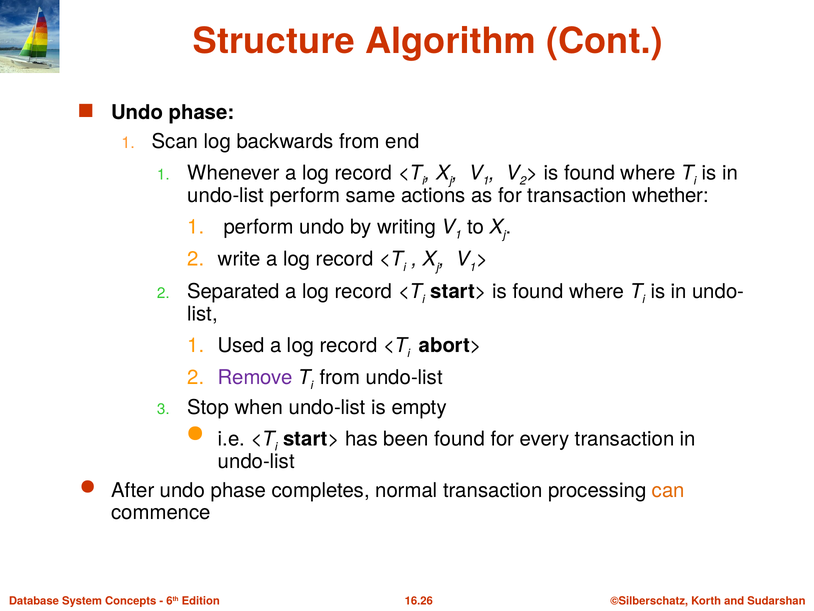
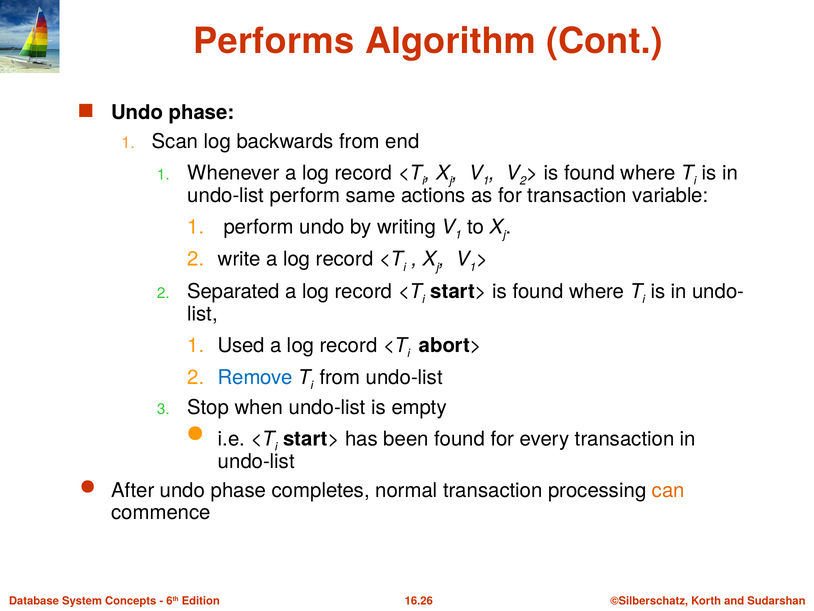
Structure: Structure -> Performs
whether: whether -> variable
Remove colour: purple -> blue
